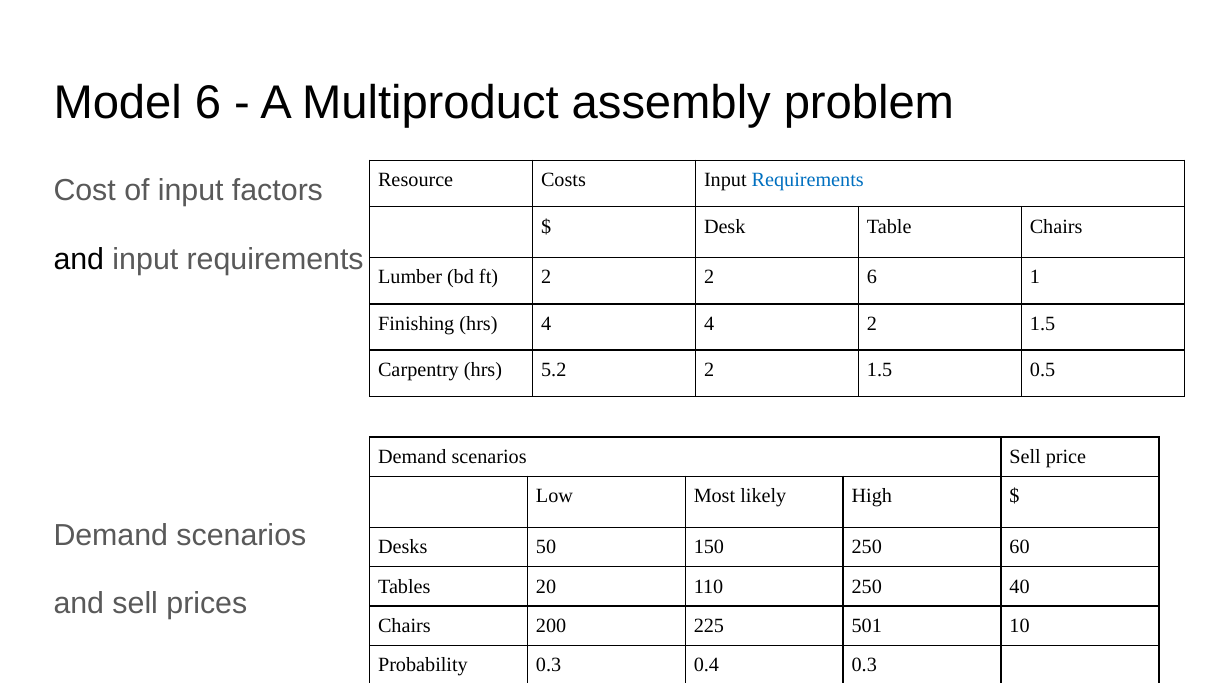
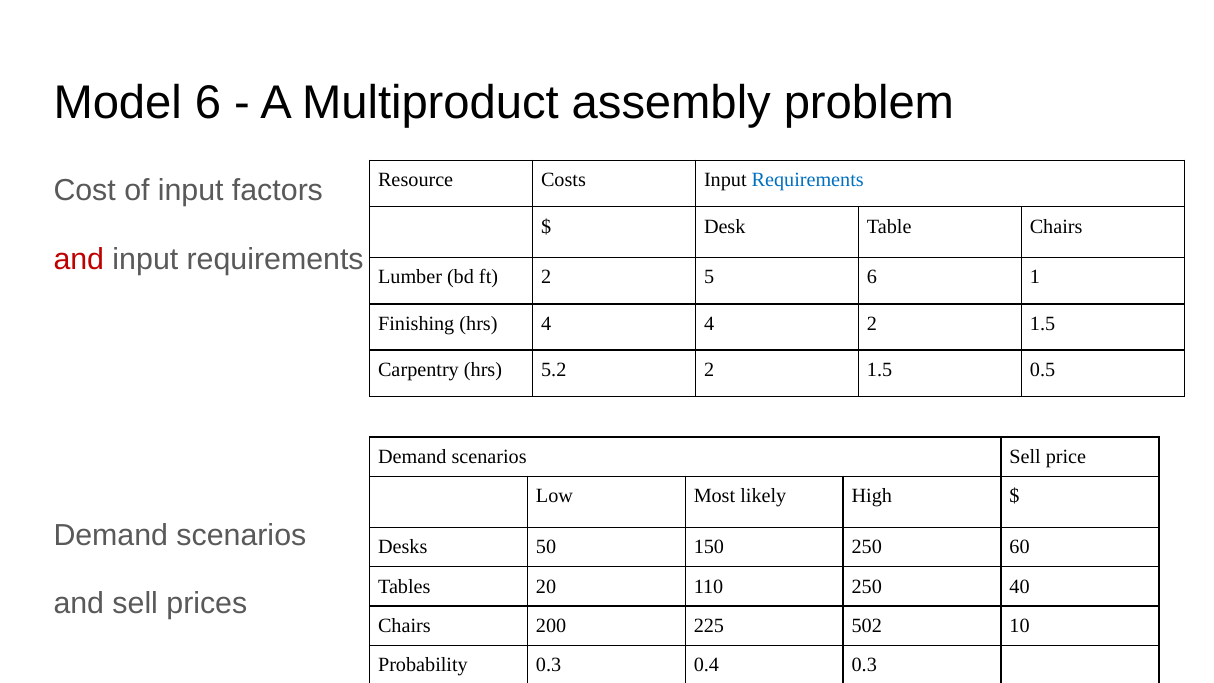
and at (79, 260) colour: black -> red
2 2: 2 -> 5
501: 501 -> 502
